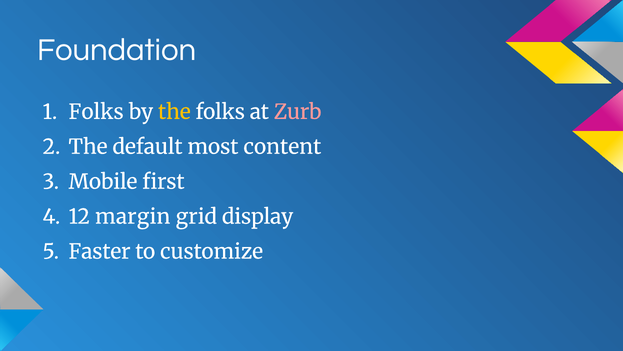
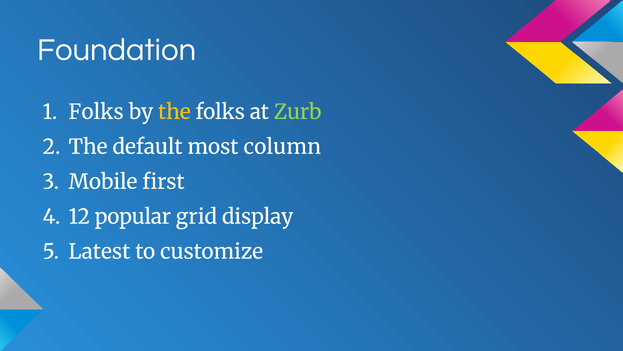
Zurb colour: pink -> light green
content: content -> column
margin: margin -> popular
Faster: Faster -> Latest
